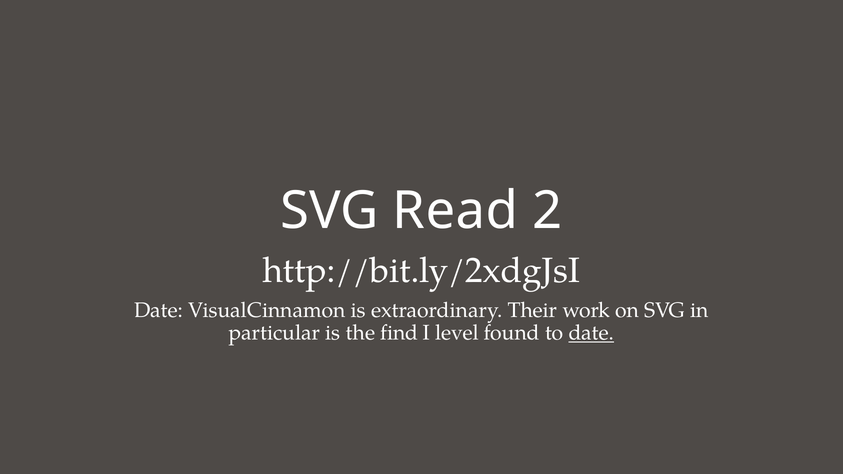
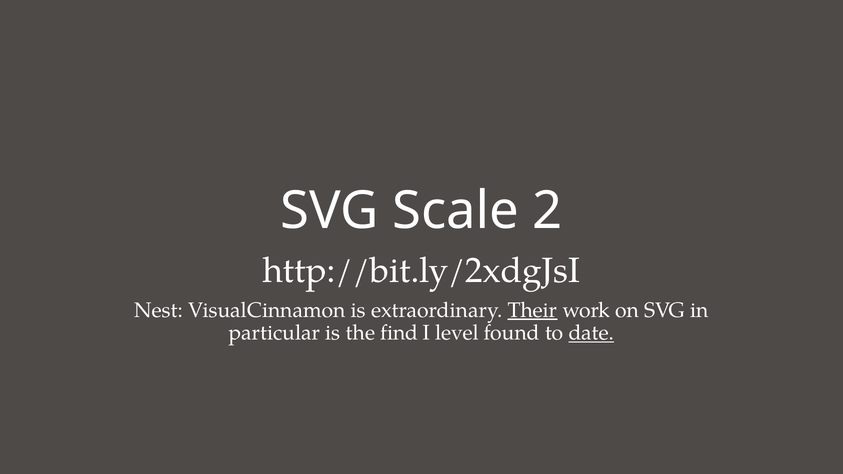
Read: Read -> Scale
Date at (159, 310): Date -> Nest
Their underline: none -> present
